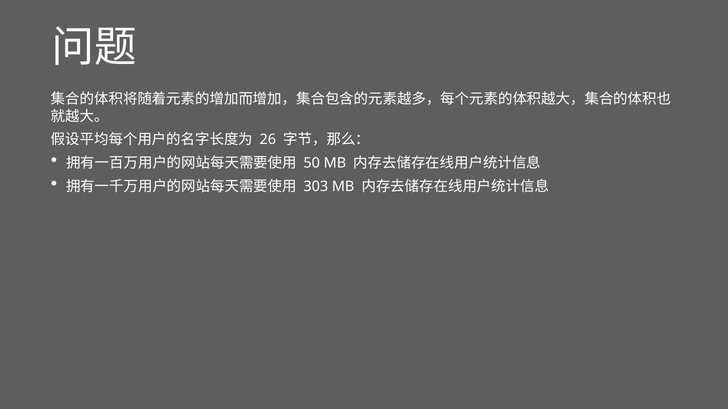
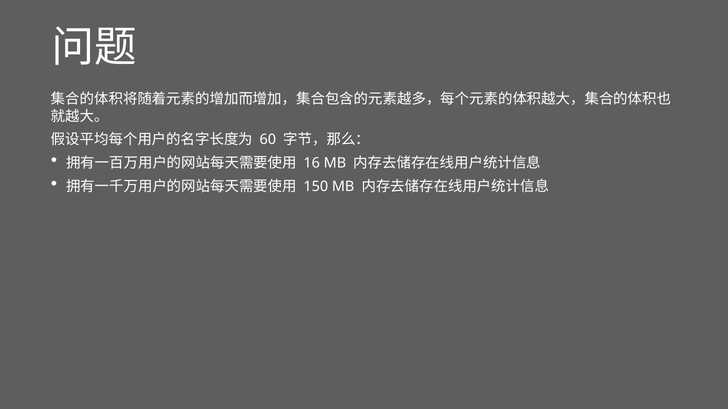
26: 26 -> 60
50: 50 -> 16
303: 303 -> 150
